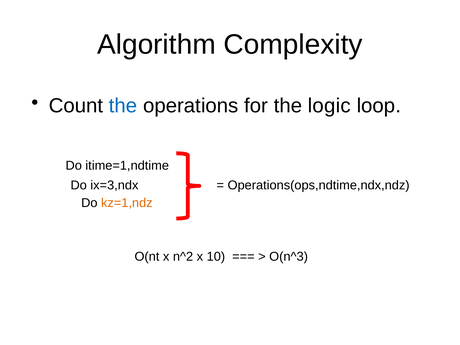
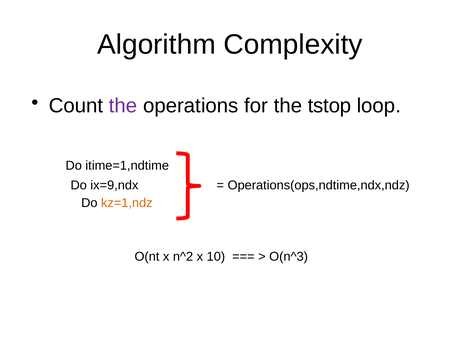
the at (123, 106) colour: blue -> purple
logic: logic -> tstop
ix=3,ndx: ix=3,ndx -> ix=9,ndx
